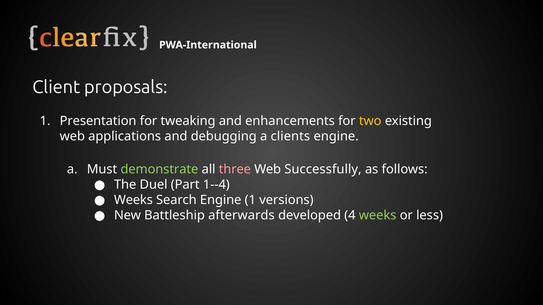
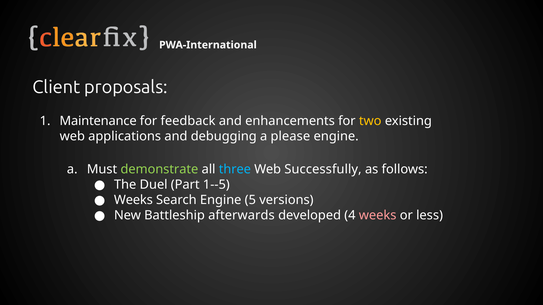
Presentation: Presentation -> Maintenance
tweaking: tweaking -> feedback
clients: clients -> please
three colour: pink -> light blue
1‐‑4: 1‐‑4 -> 1‐‑5
Engine 1: 1 -> 5
weeks at (378, 216) colour: light green -> pink
